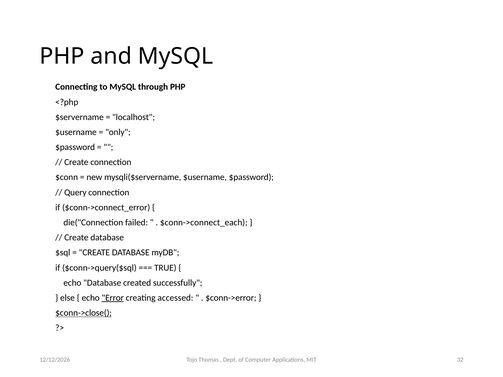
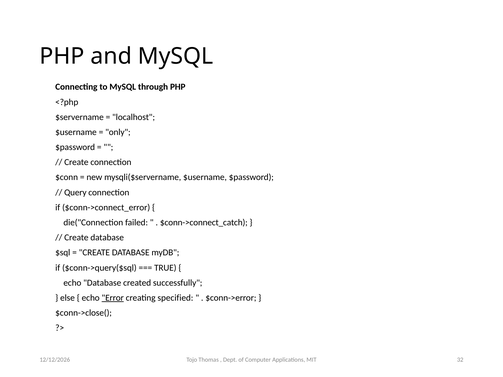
$conn->connect_each: $conn->connect_each -> $conn->connect_catch
accessed: accessed -> specified
$conn->close( underline: present -> none
